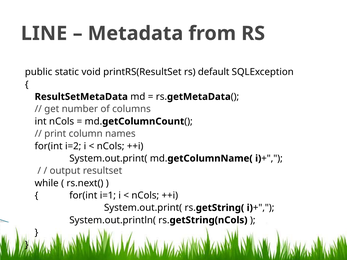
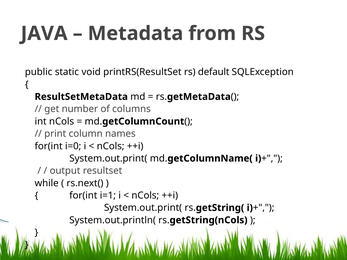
LINE: LINE -> JAVA
i=2: i=2 -> i=0
